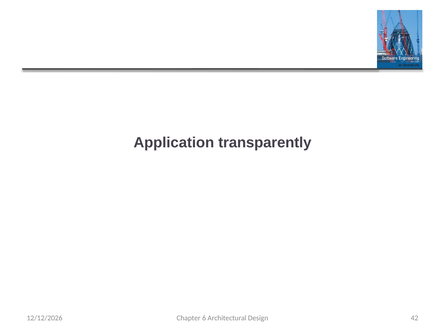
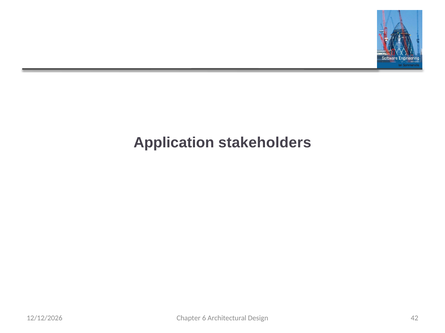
transparently: transparently -> stakeholders
